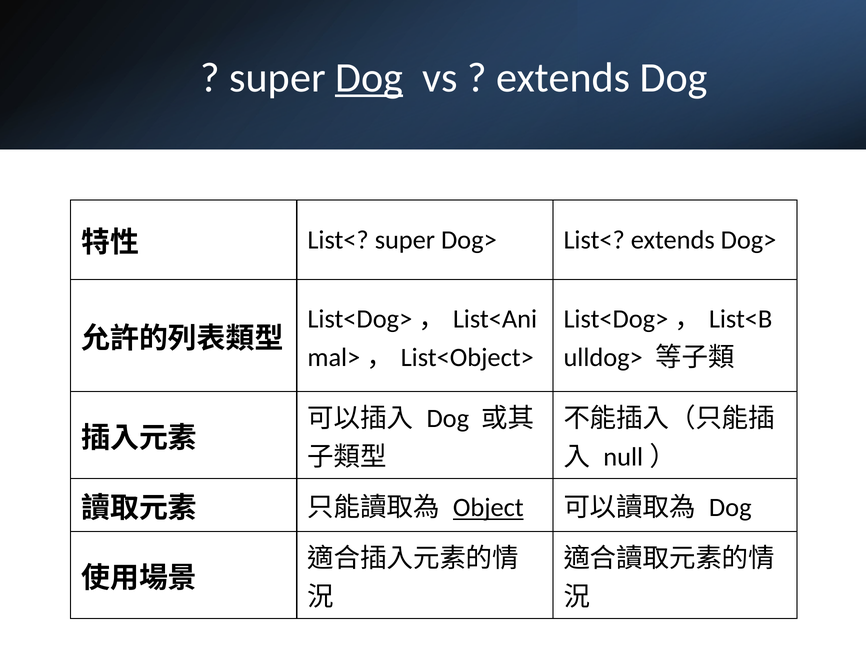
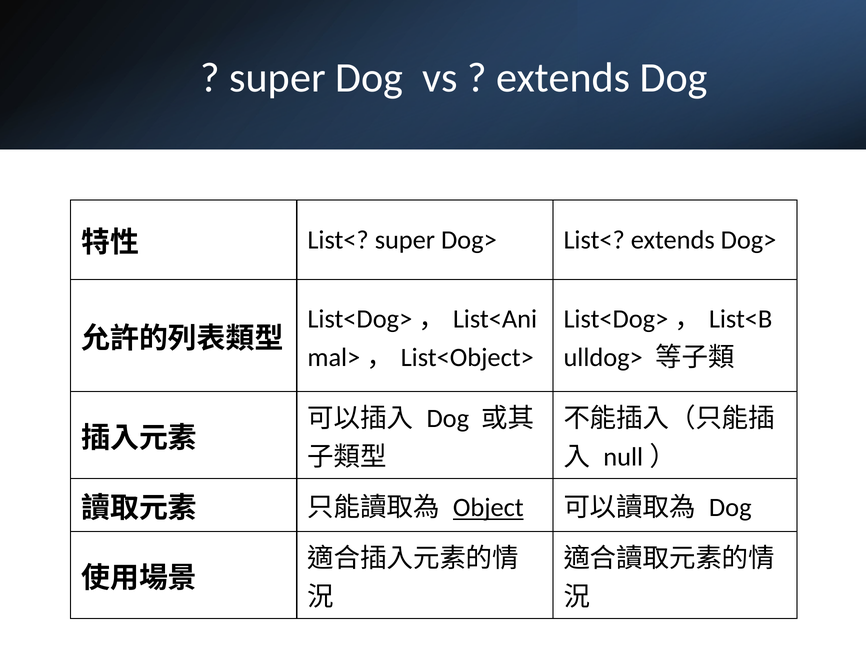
Dog at (369, 78) underline: present -> none
